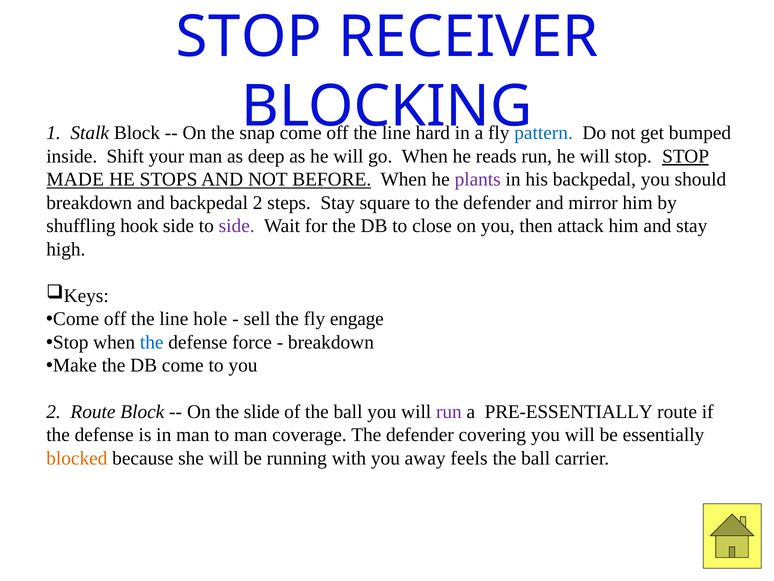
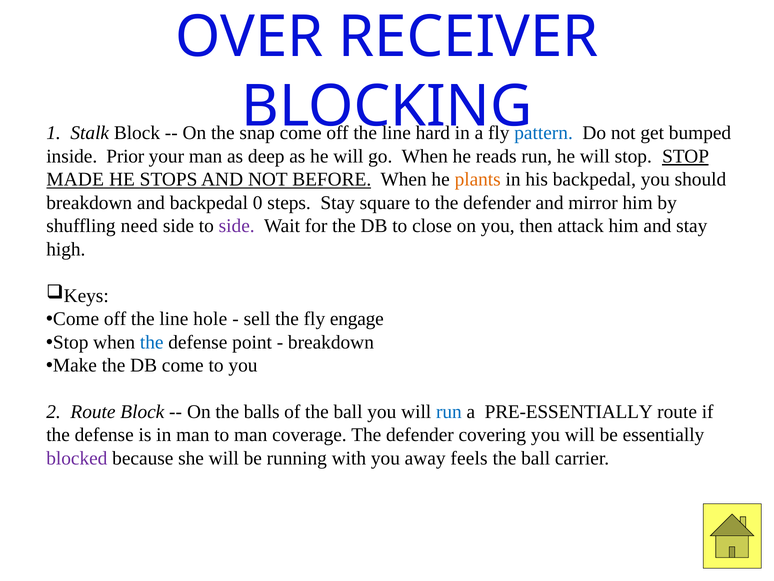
STOP at (249, 37): STOP -> OVER
Shift: Shift -> Prior
plants colour: purple -> orange
backpedal 2: 2 -> 0
hook: hook -> need
force: force -> point
slide: slide -> balls
run at (449, 411) colour: purple -> blue
blocked colour: orange -> purple
